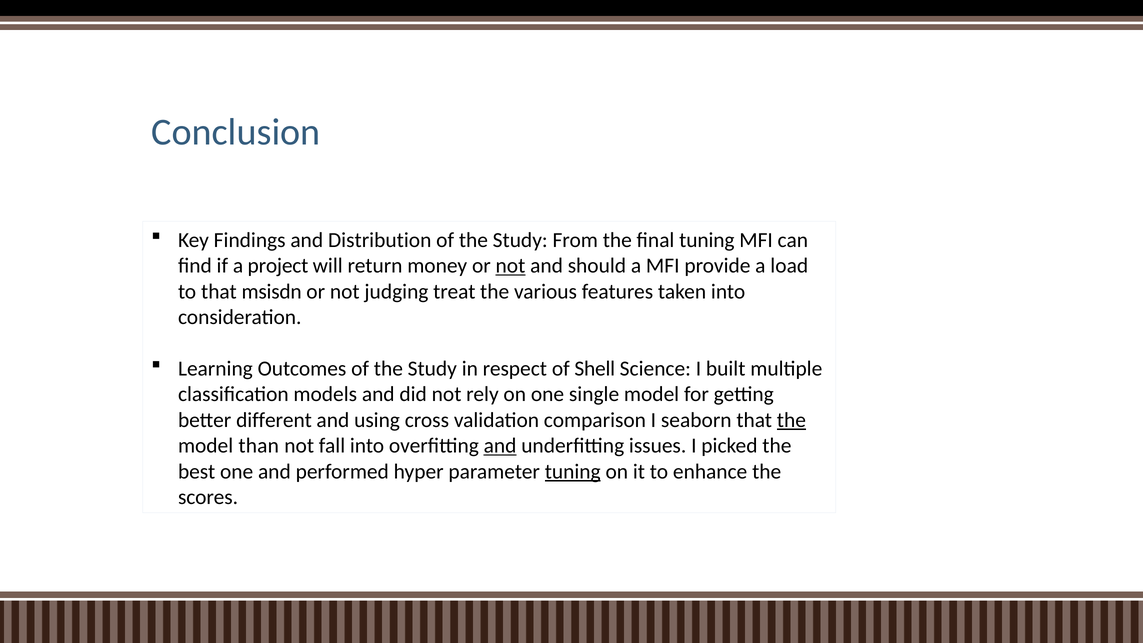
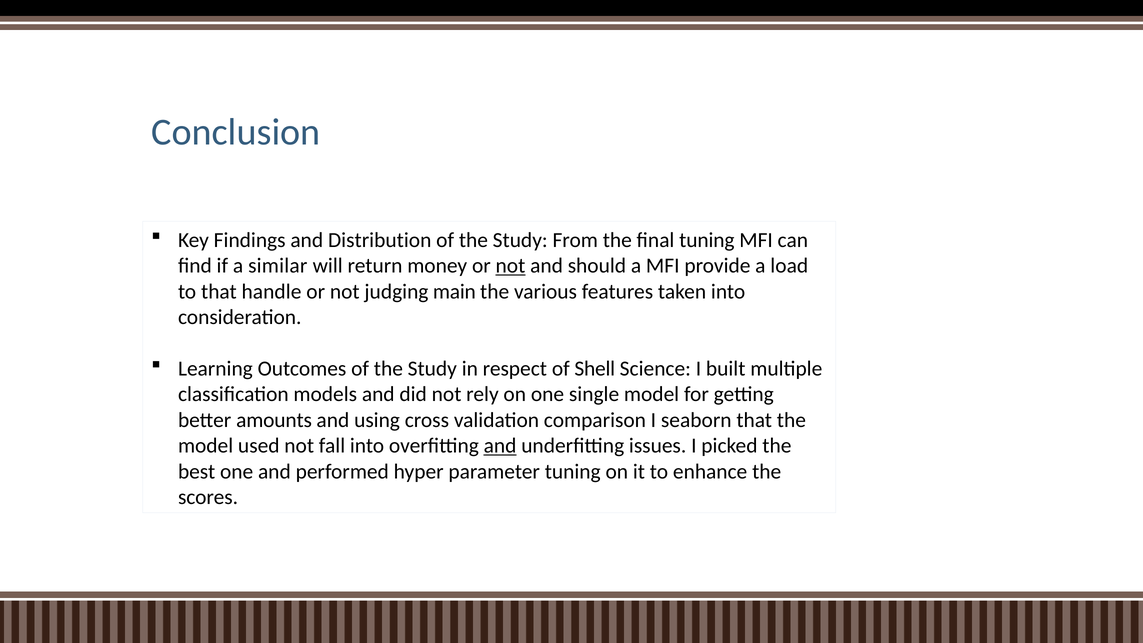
project: project -> similar
msisdn: msisdn -> handle
treat: treat -> main
different: different -> amounts
the at (791, 420) underline: present -> none
than: than -> used
tuning at (573, 472) underline: present -> none
